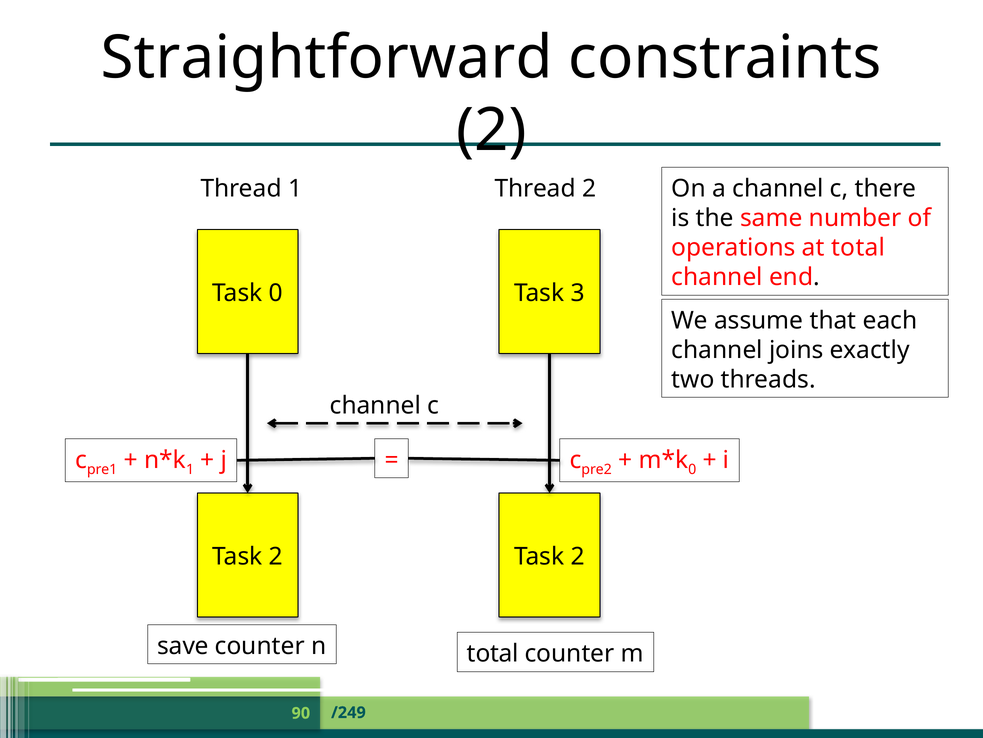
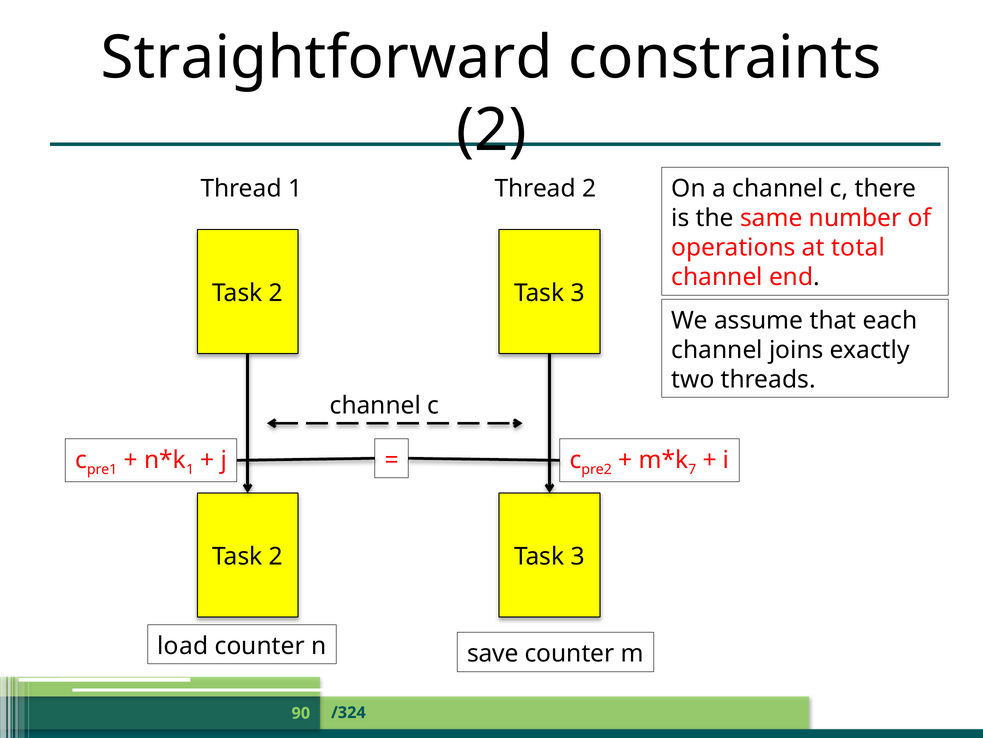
0 at (276, 293): 0 -> 2
0 at (692, 469): 0 -> 7
Task 2 Task 2: 2 -> 3
save: save -> load
n total: total -> save
/249: /249 -> /324
